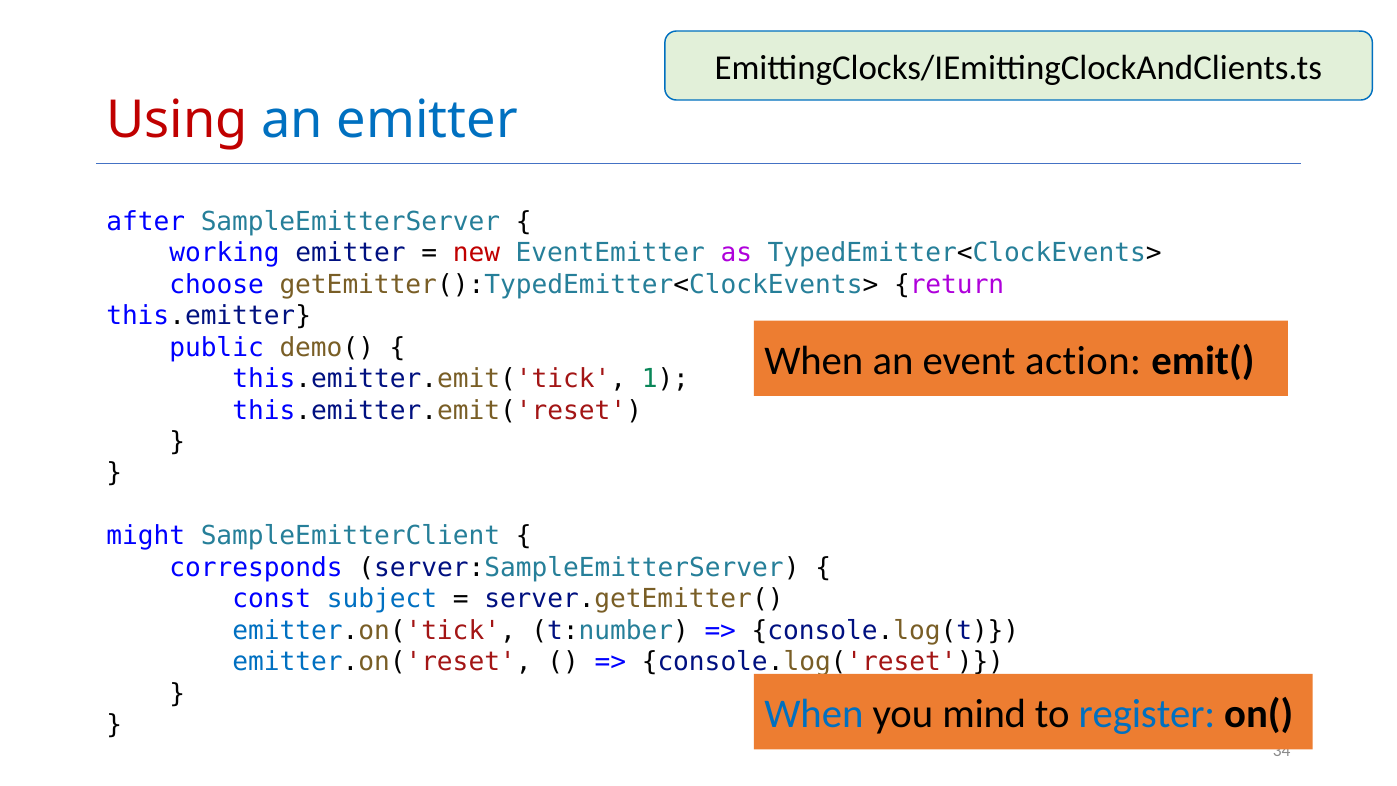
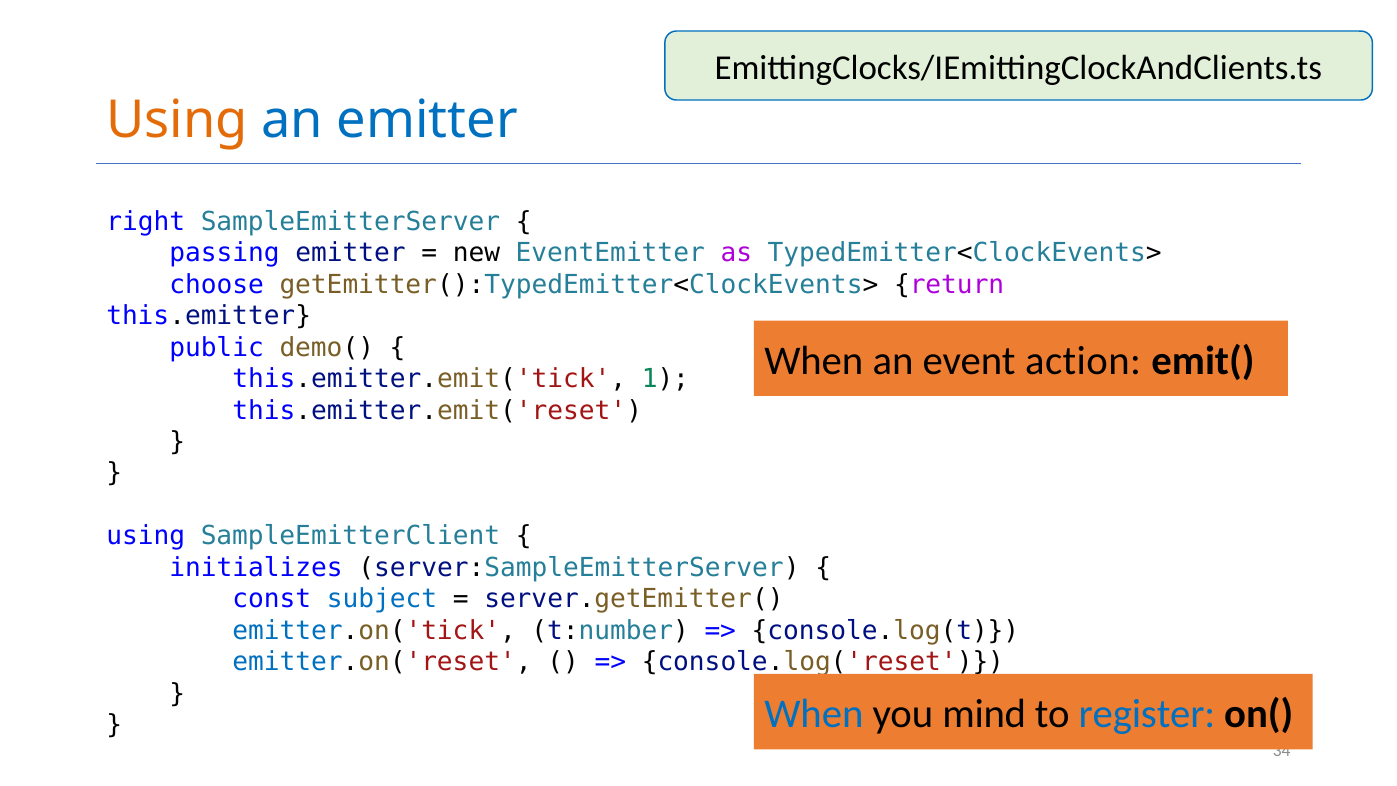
Using at (177, 120) colour: red -> orange
after: after -> right
working: working -> passing
new colour: red -> black
might at (146, 536): might -> using
corresponds: corresponds -> initializes
